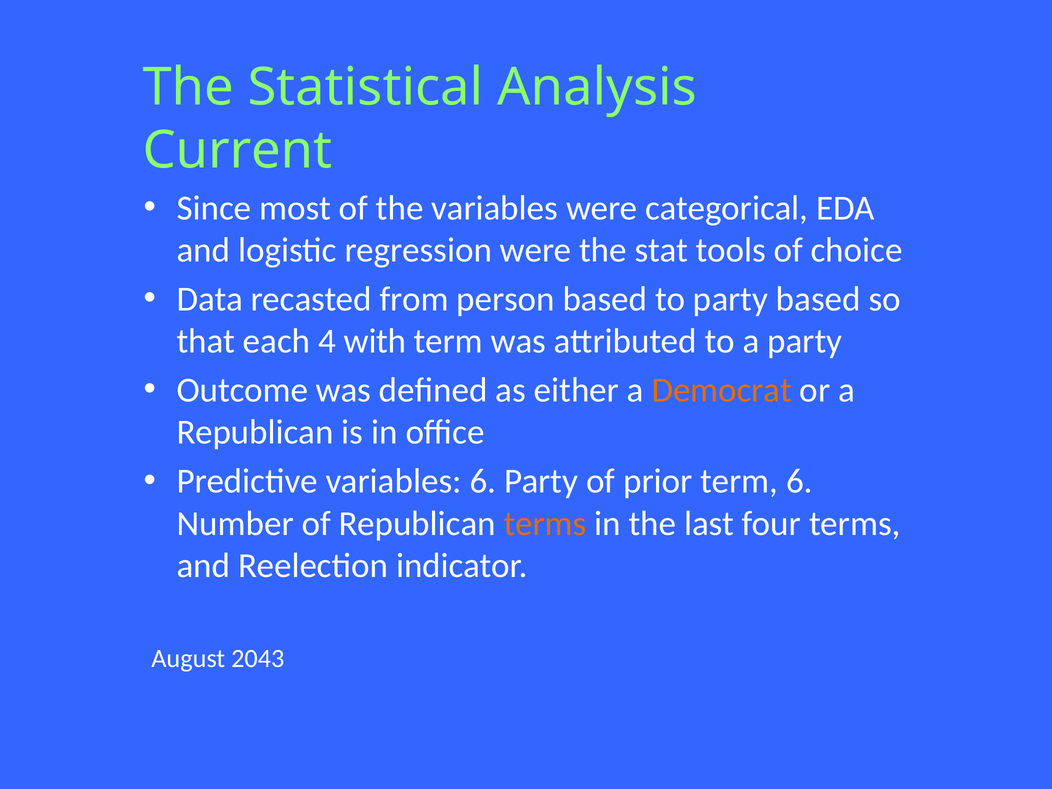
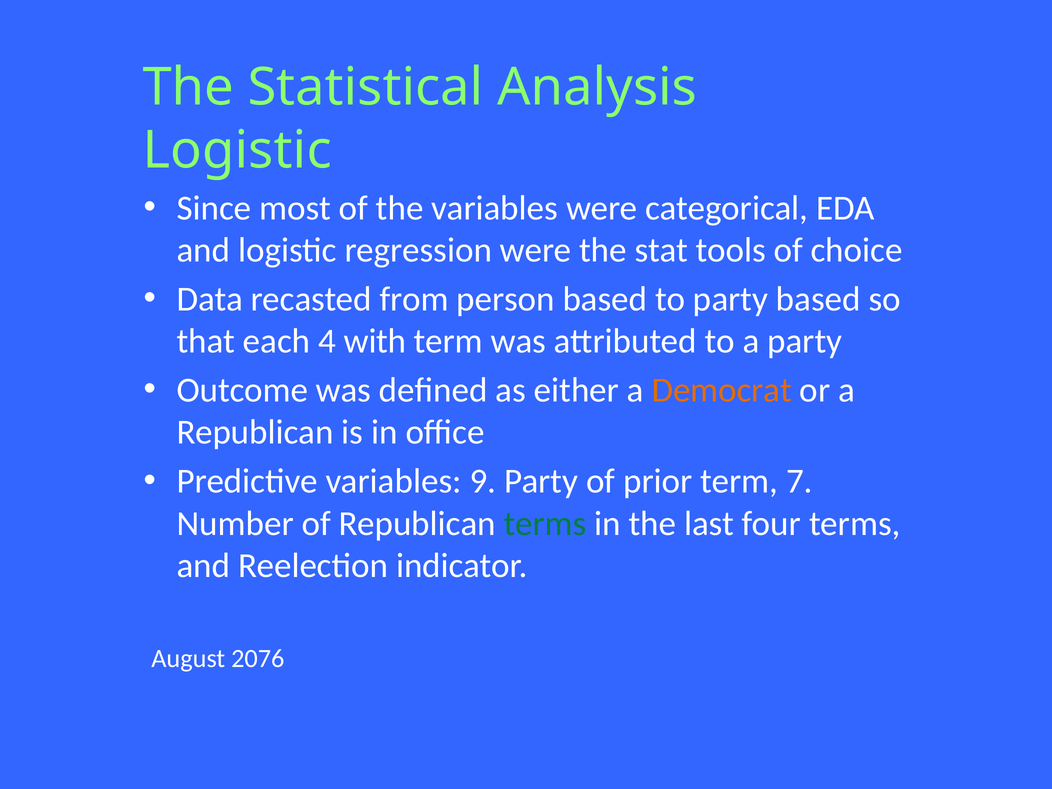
Current at (237, 150): Current -> Logistic
variables 6: 6 -> 9
term 6: 6 -> 7
terms at (545, 523) colour: orange -> green
2043: 2043 -> 2076
